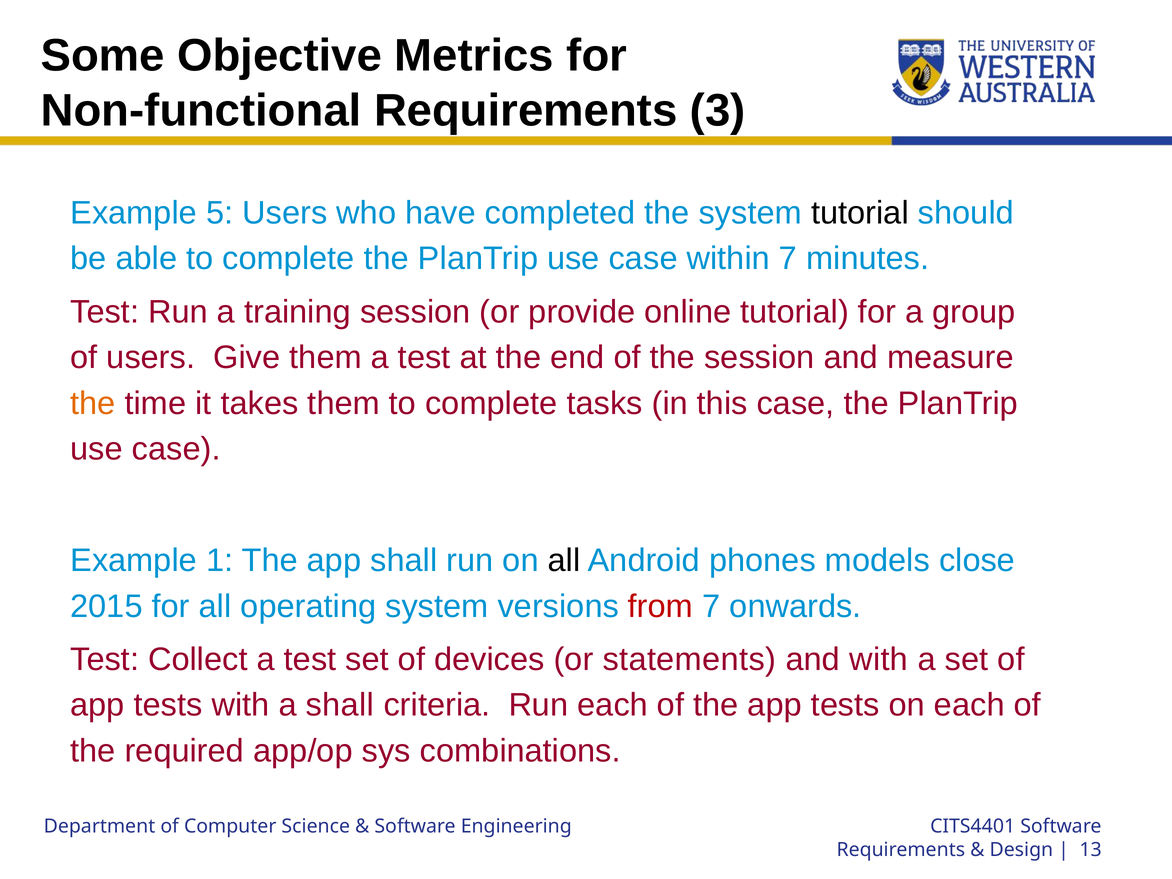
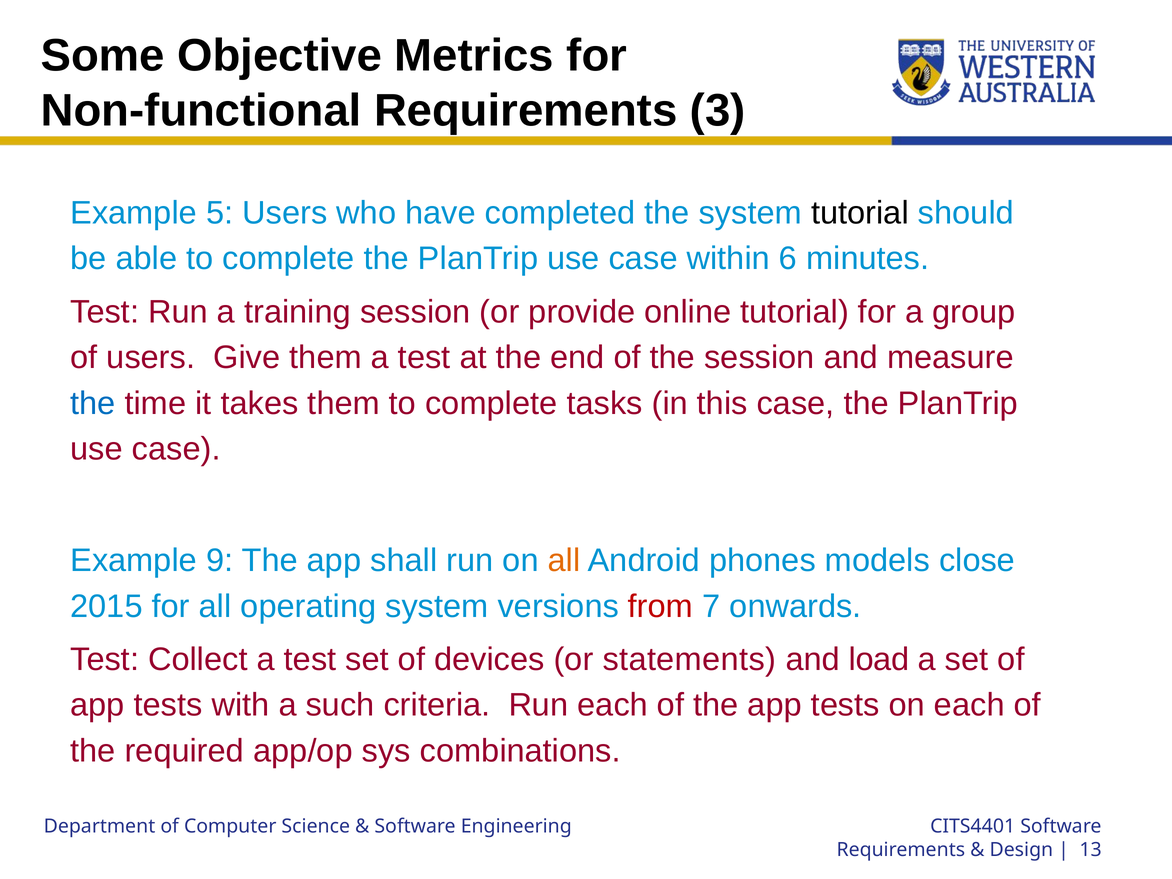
within 7: 7 -> 6
the at (93, 403) colour: orange -> blue
1: 1 -> 9
all at (564, 561) colour: black -> orange
and with: with -> load
a shall: shall -> such
